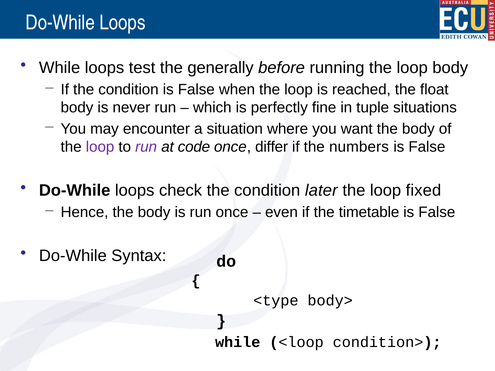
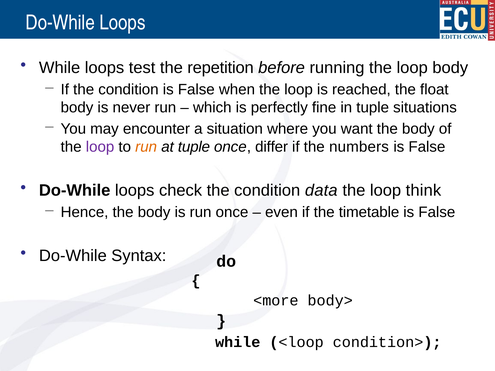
generally: generally -> repetition
run at (146, 147) colour: purple -> orange
at code: code -> tuple
later: later -> data
fixed: fixed -> think
<type: <type -> <more
